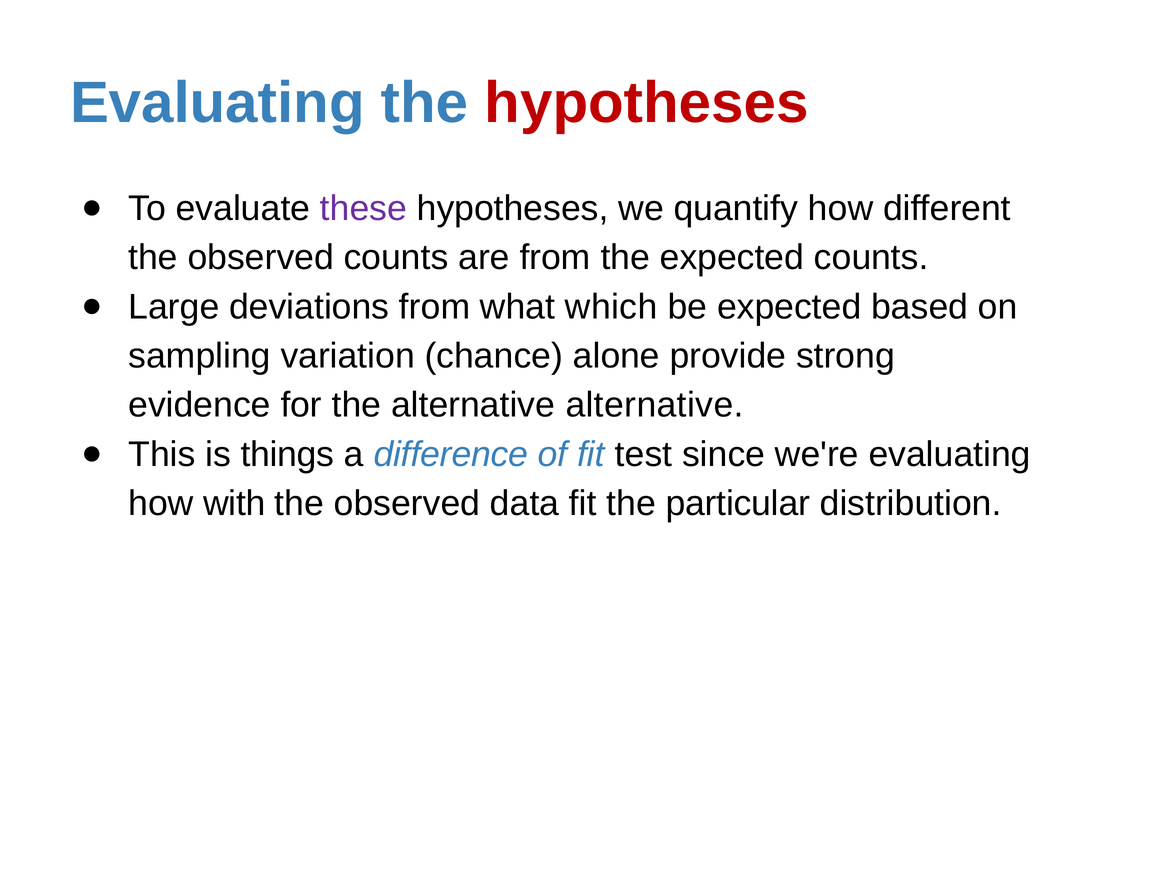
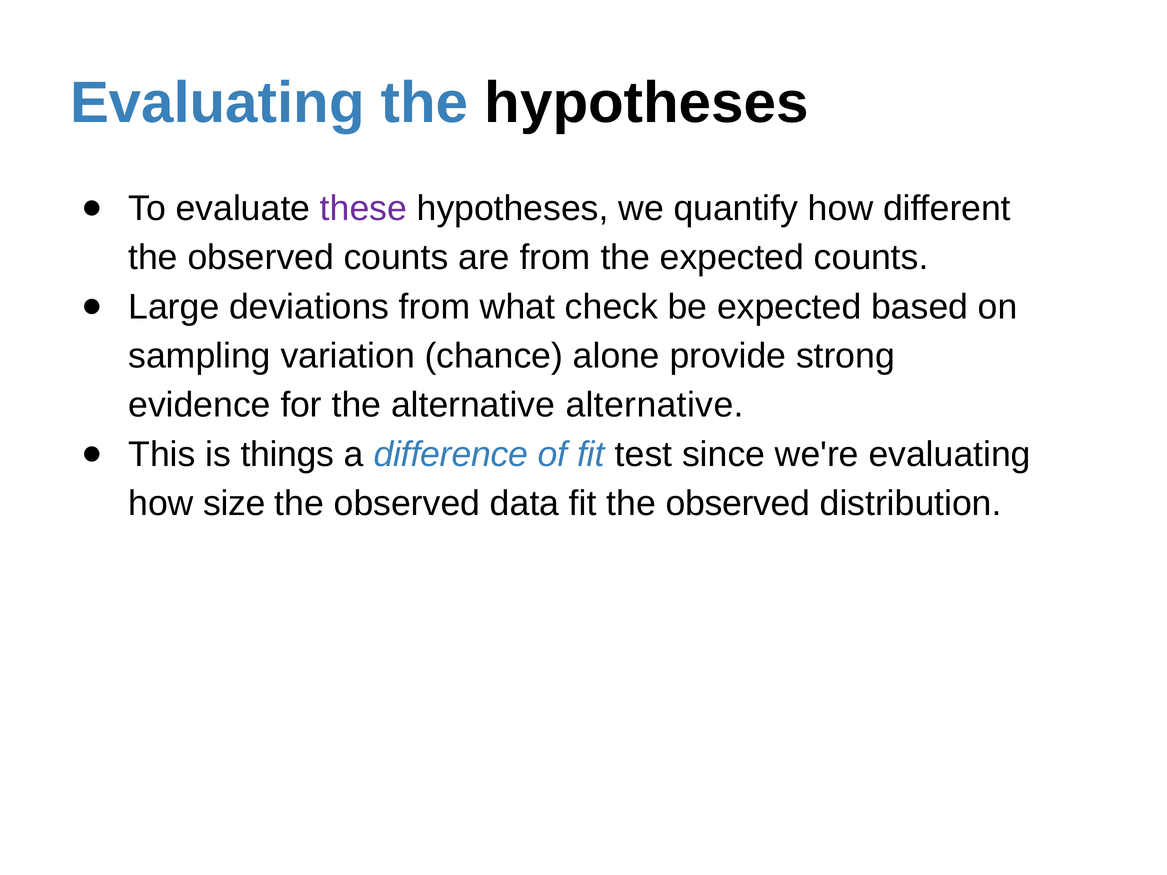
hypotheses at (646, 103) colour: red -> black
which: which -> check
with: with -> size
fit the particular: particular -> observed
